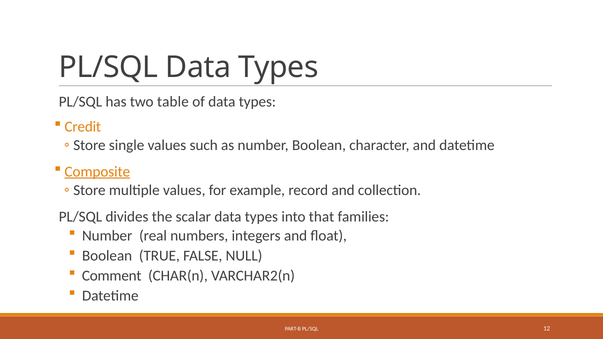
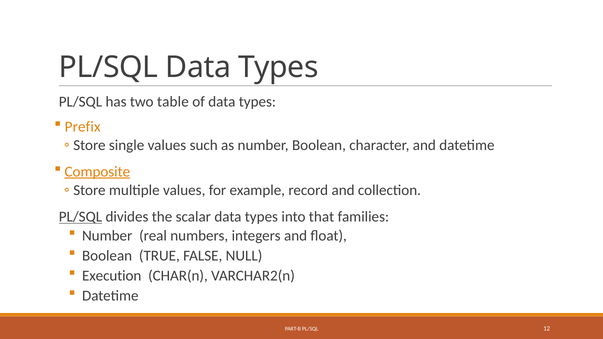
Credit: Credit -> Prefix
PL/SQL at (80, 217) underline: none -> present
Comment: Comment -> Execution
